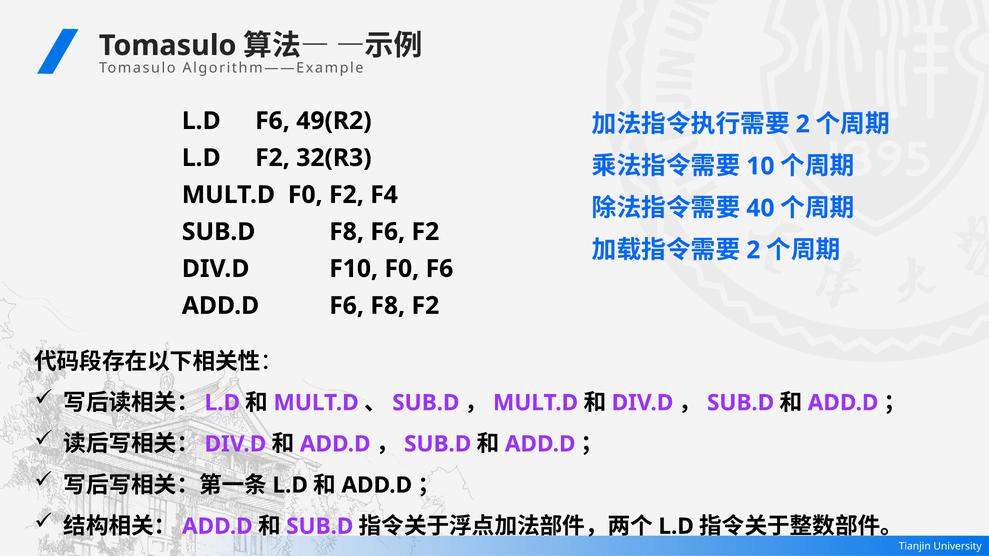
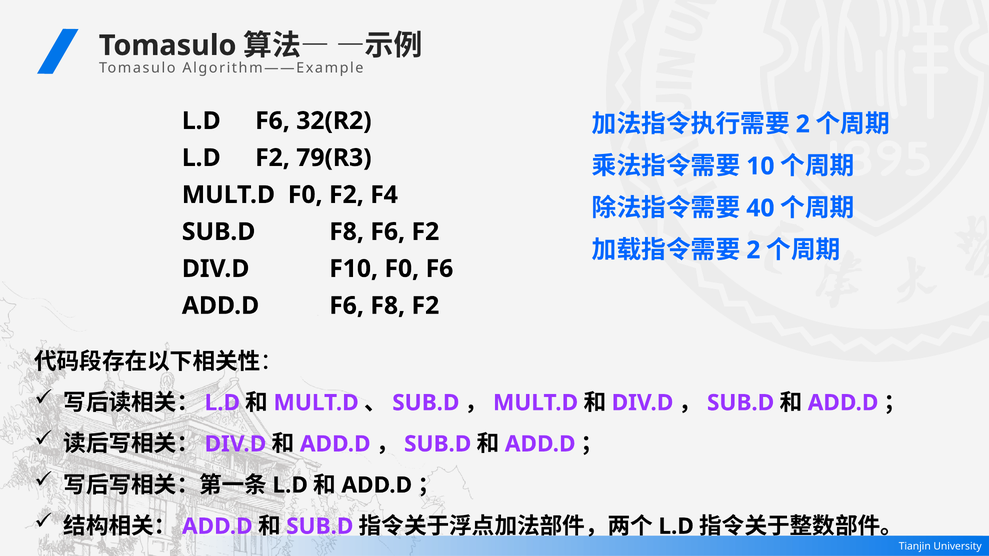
49(R2: 49(R2 -> 32(R2
32(R3: 32(R3 -> 79(R3
